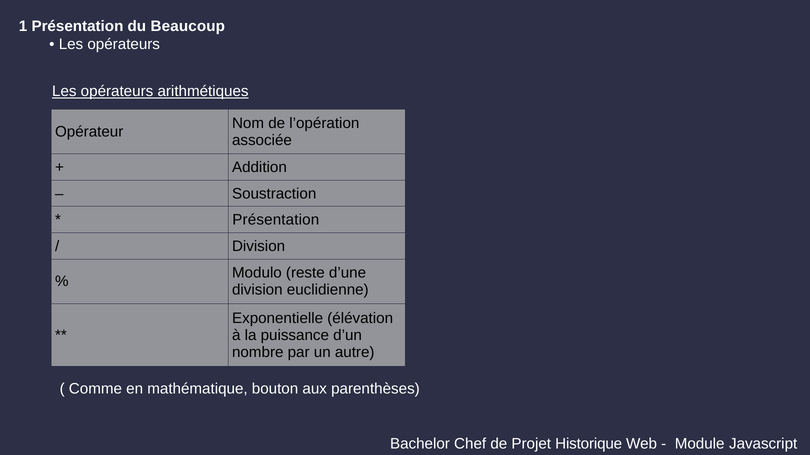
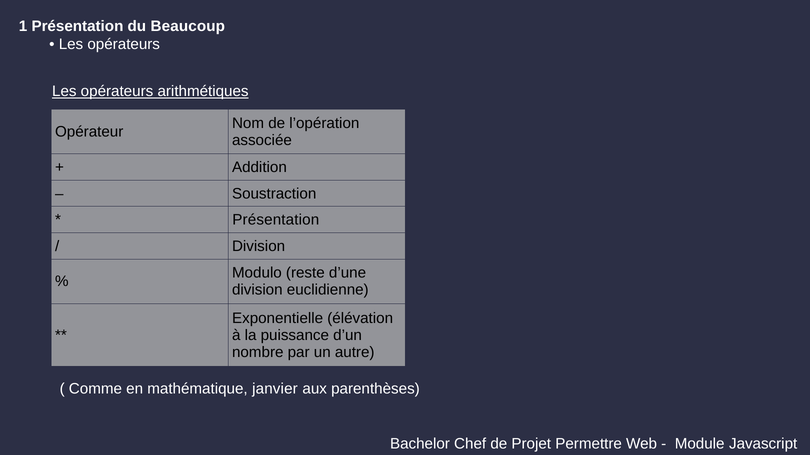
bouton: bouton -> janvier
Historique: Historique -> Permettre
